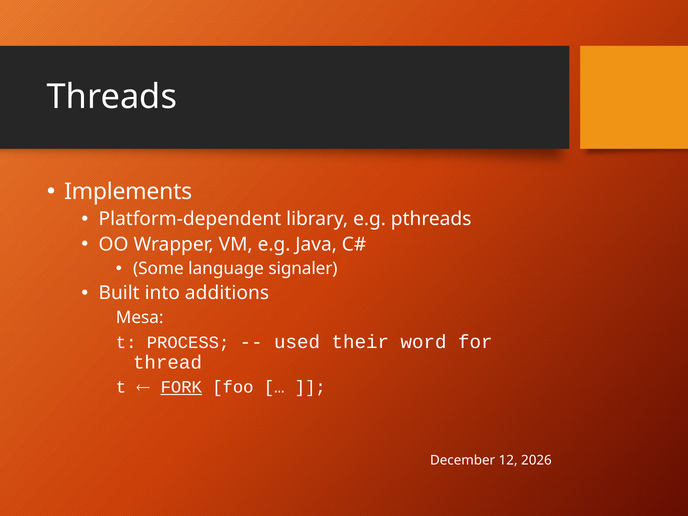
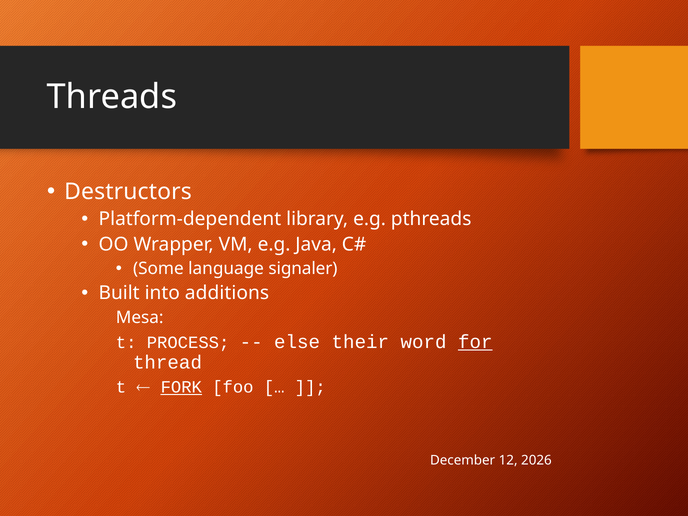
Implements: Implements -> Destructors
used: used -> else
for underline: none -> present
